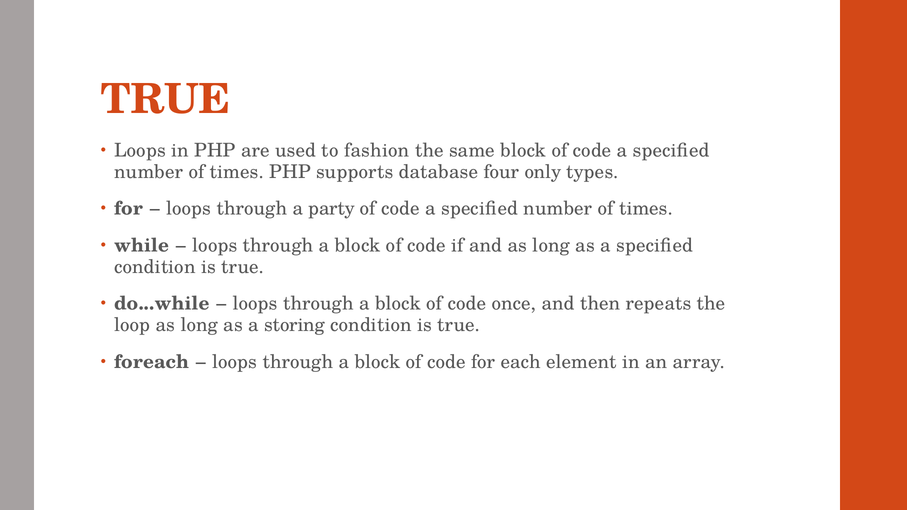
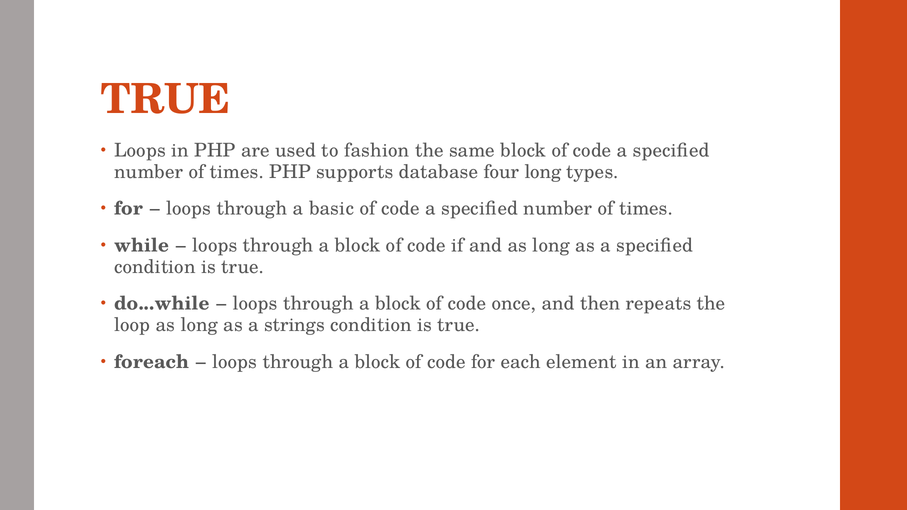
four only: only -> long
party: party -> basic
storing: storing -> strings
